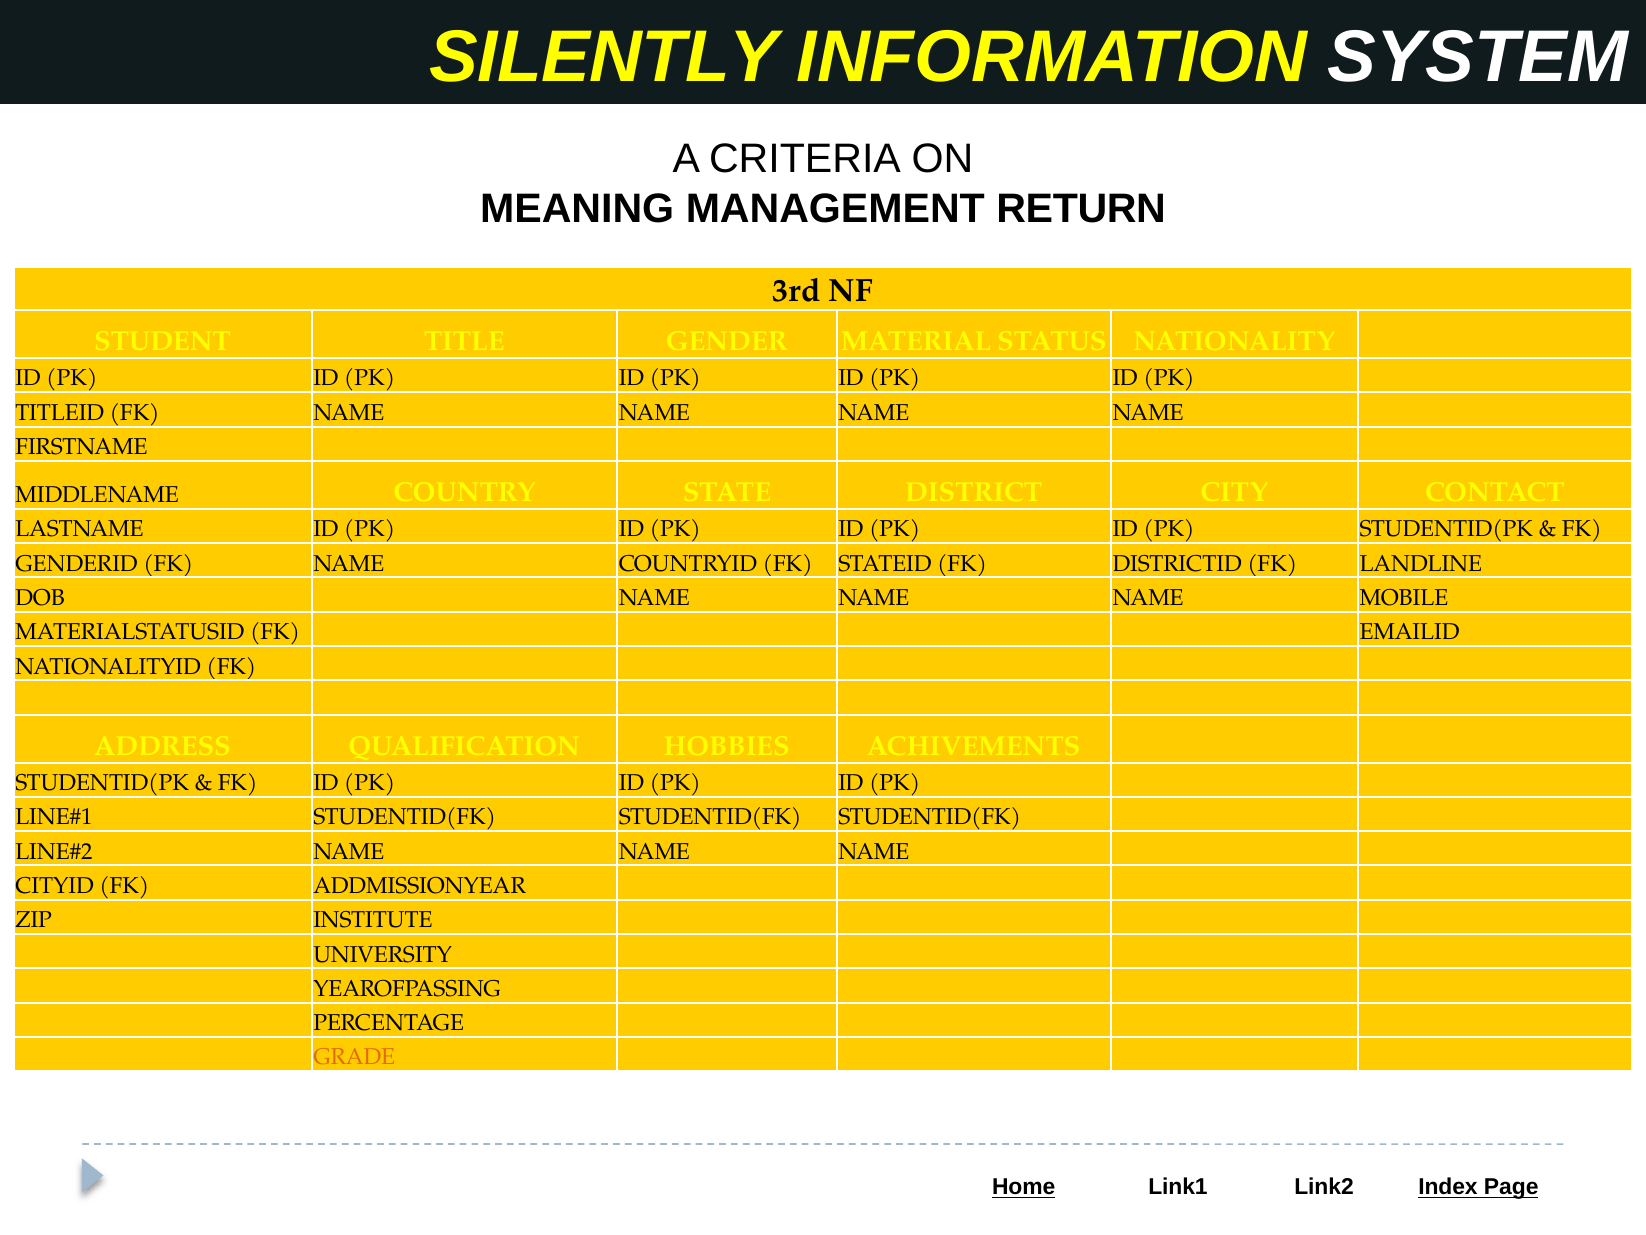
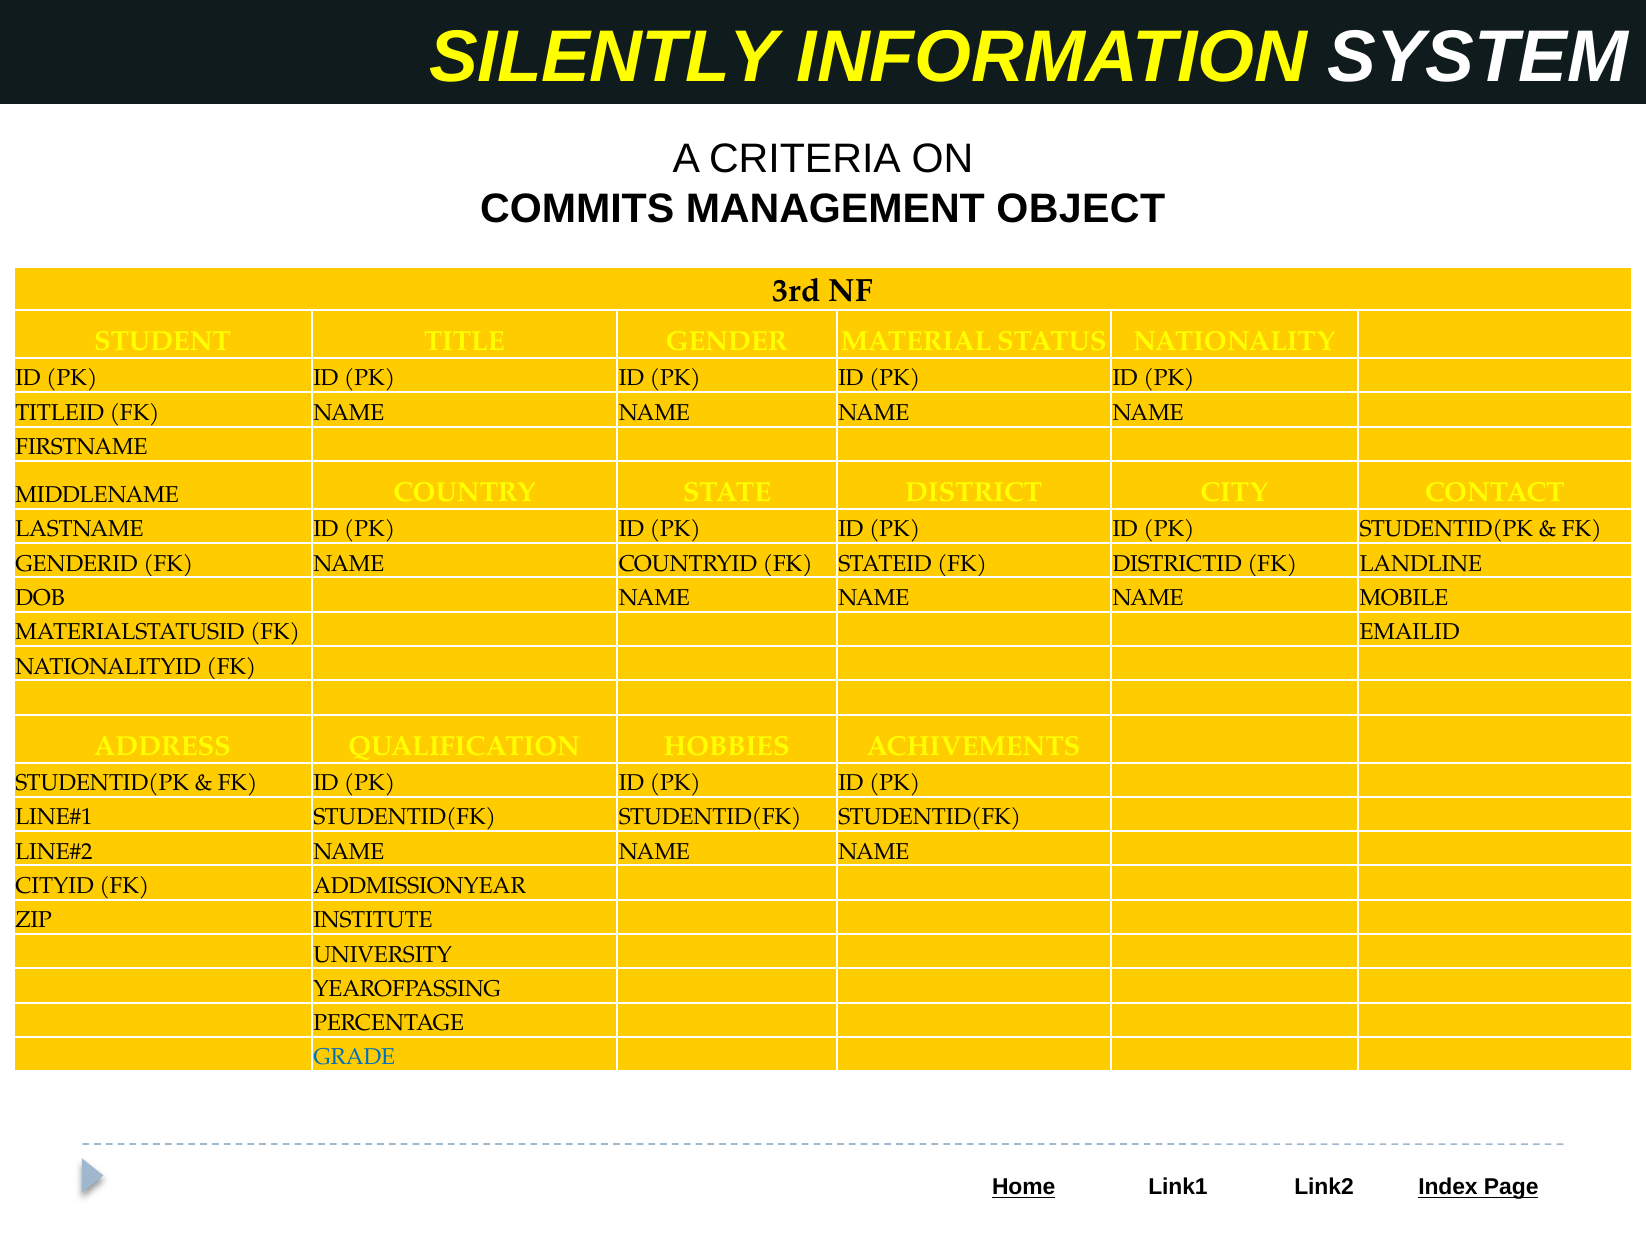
MEANING: MEANING -> COMMITS
RETURN: RETURN -> OBJECT
GRADE colour: orange -> blue
